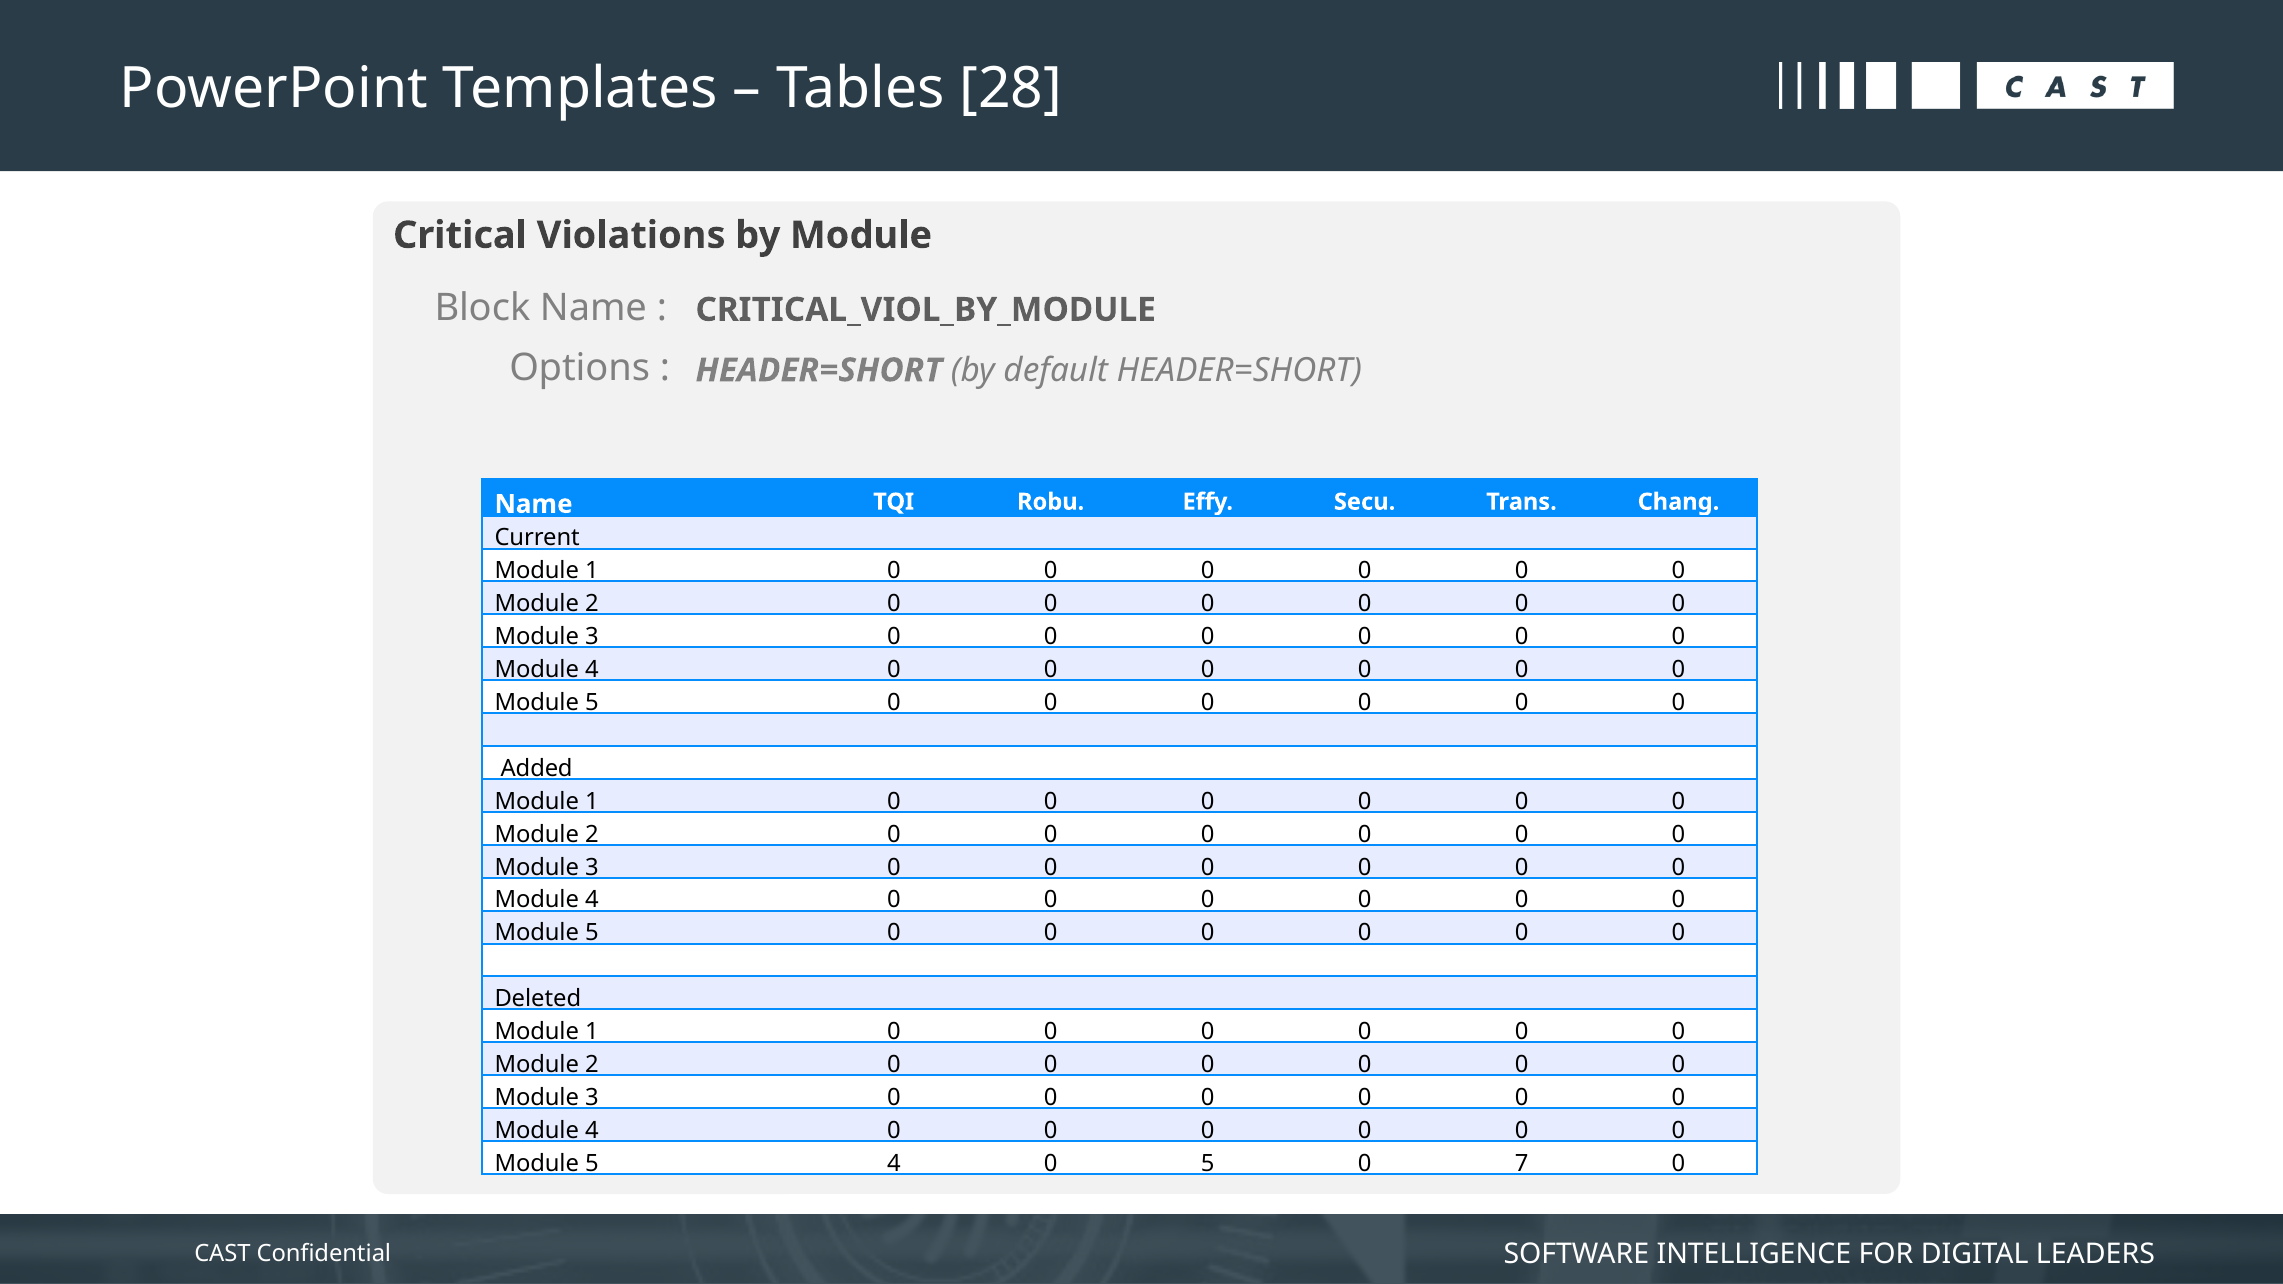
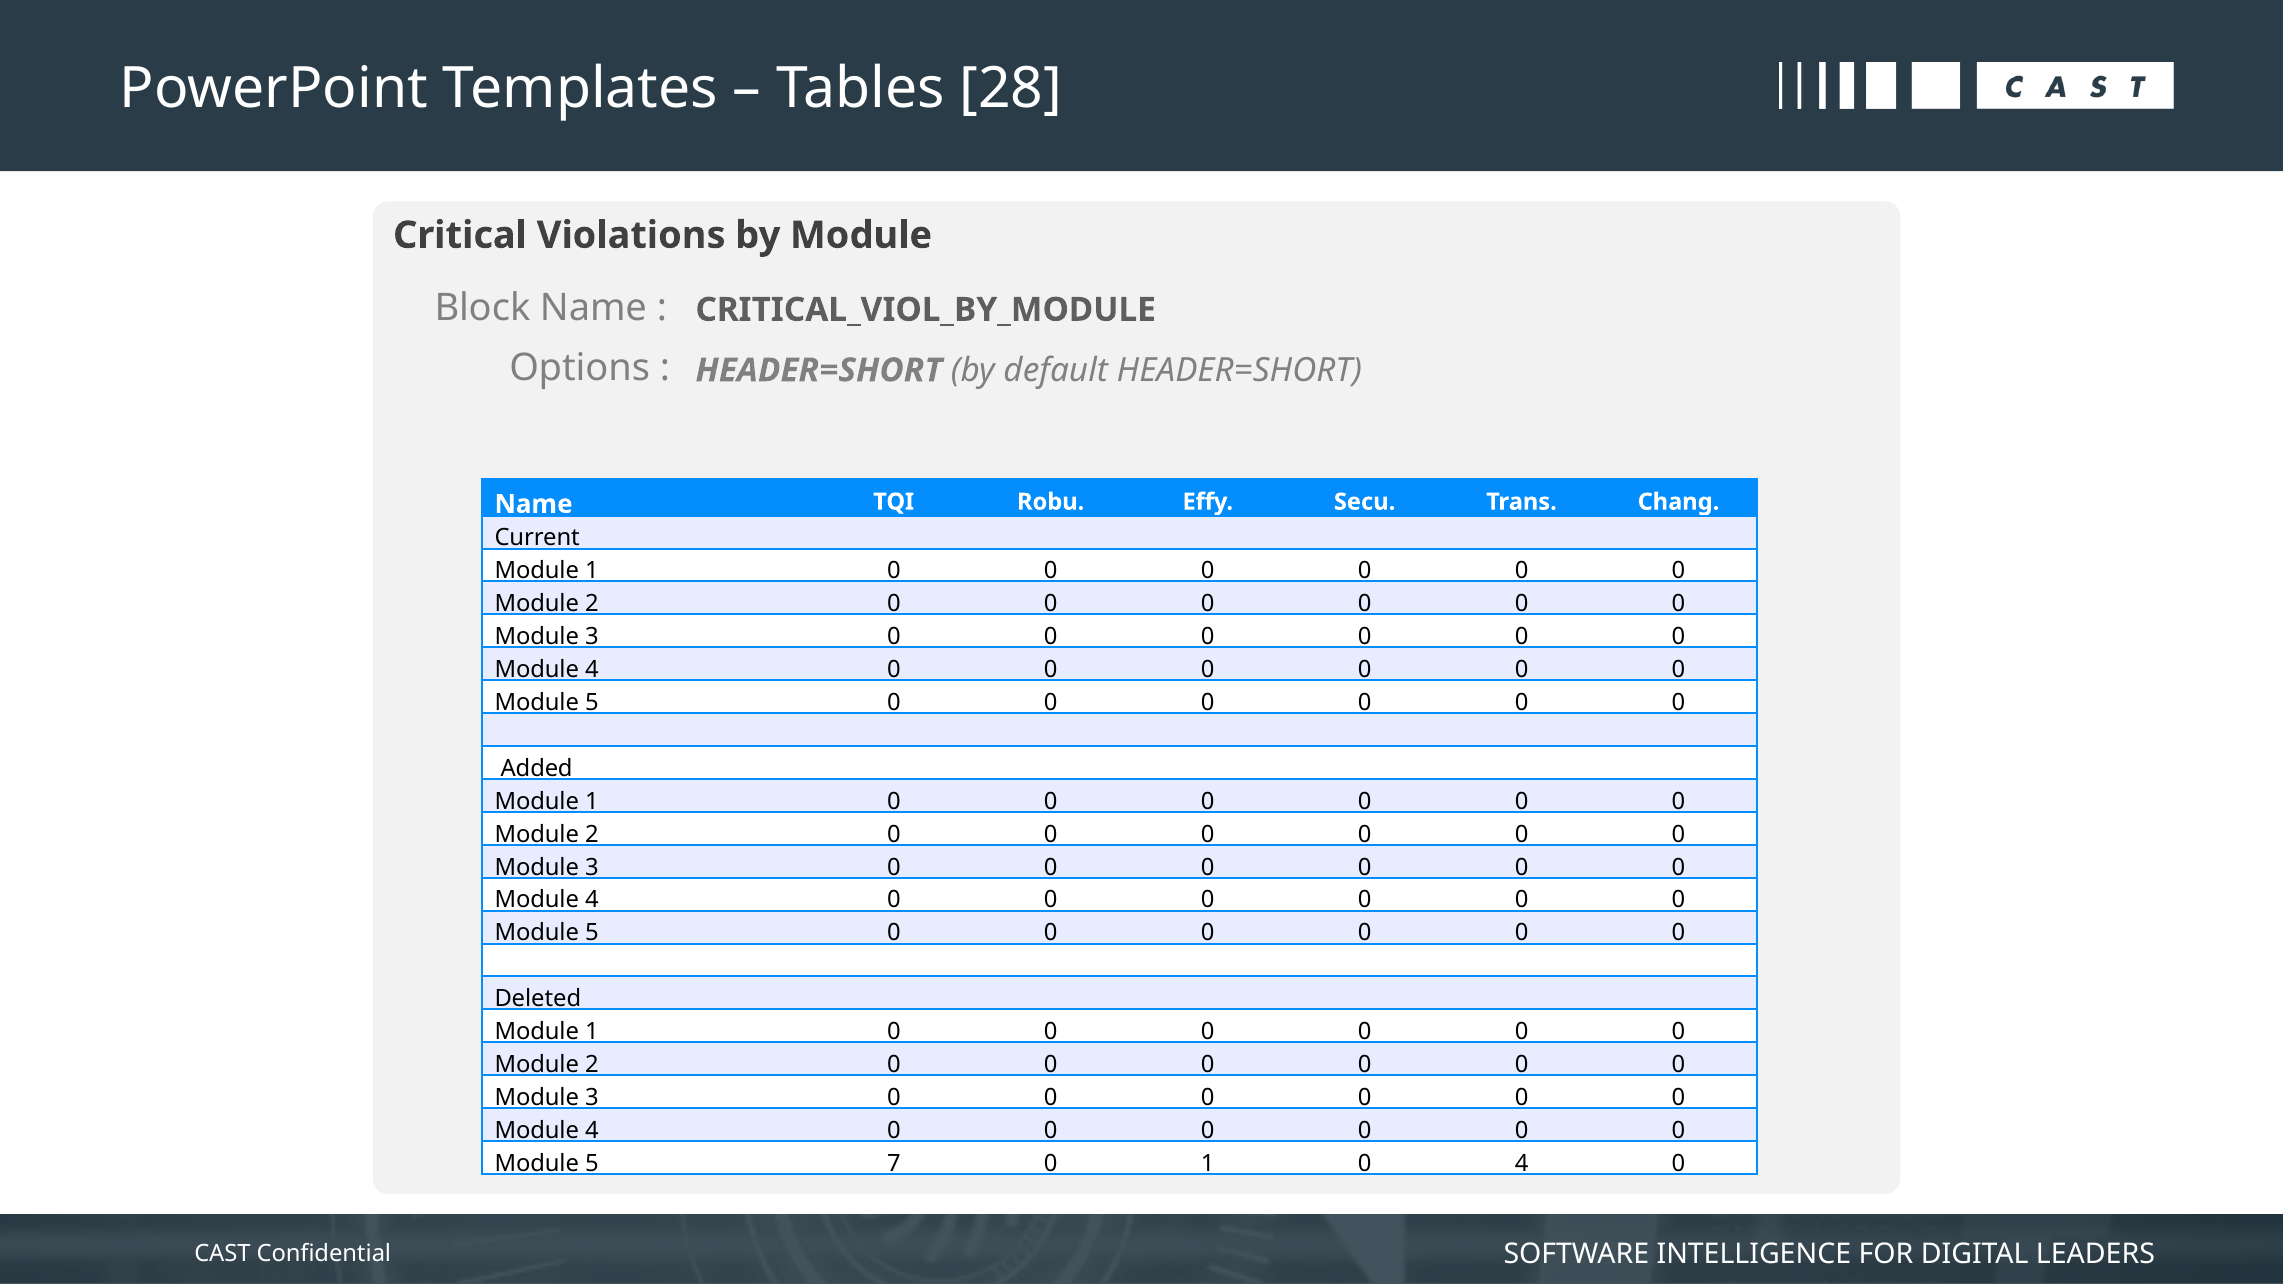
5 4: 4 -> 7
0 5: 5 -> 1
0 7: 7 -> 4
